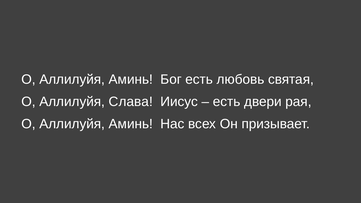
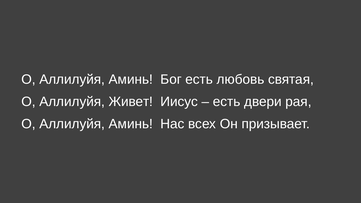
Слава: Слава -> Живет
